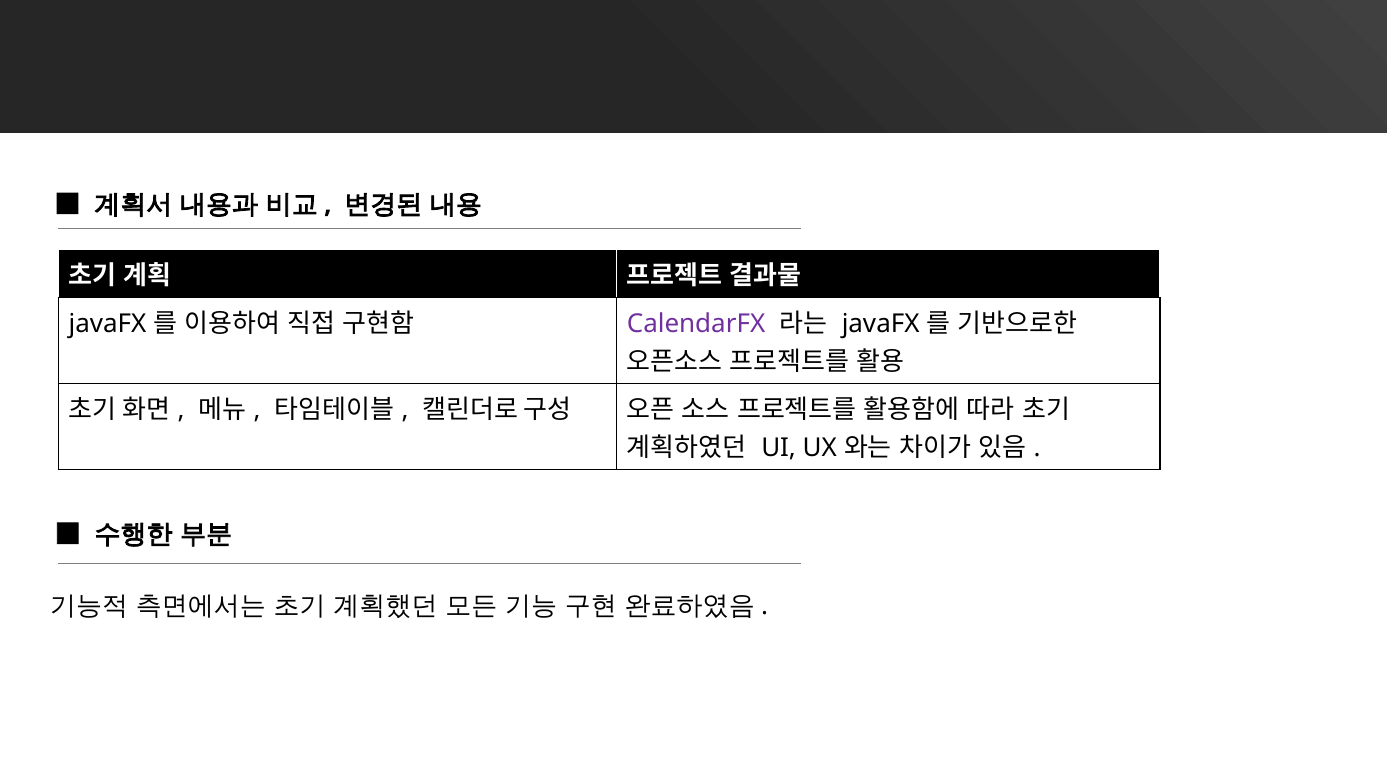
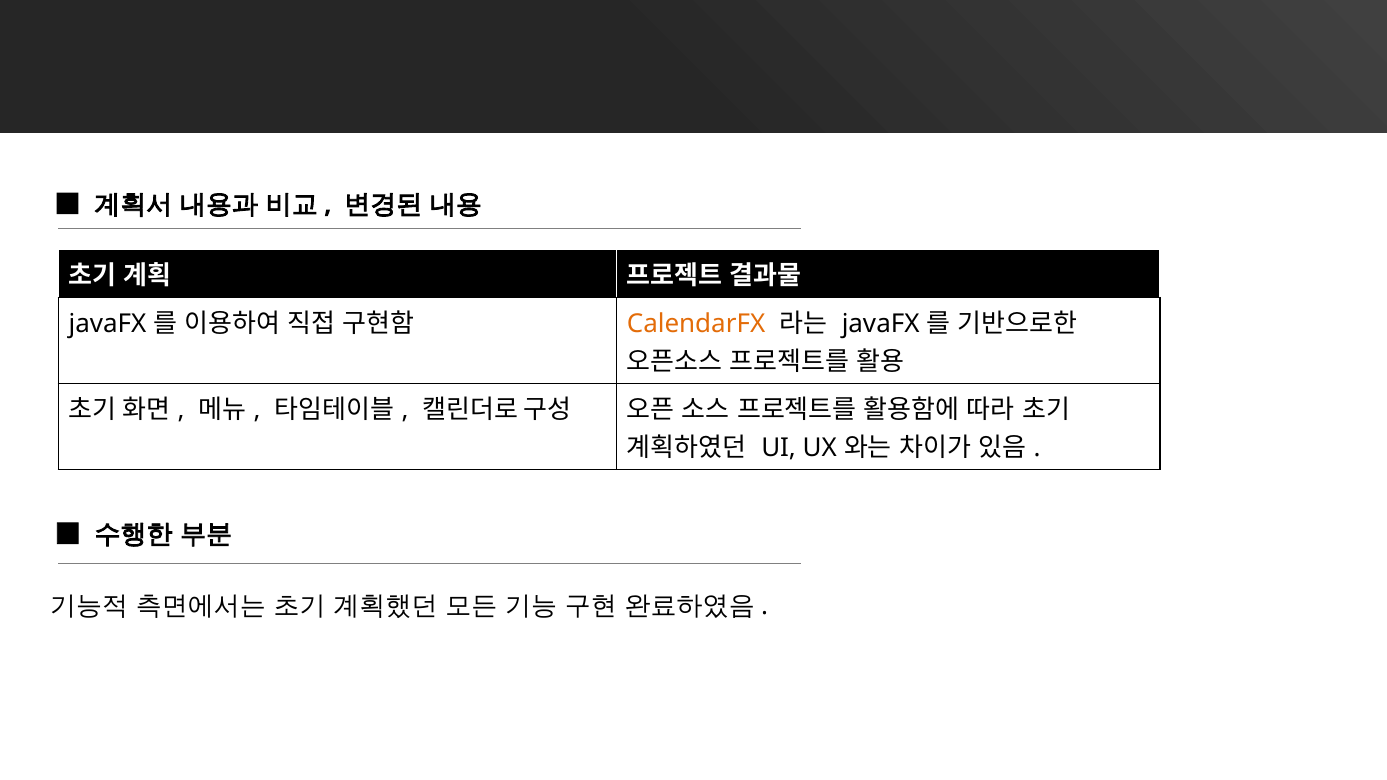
CalendarFX colour: purple -> orange
